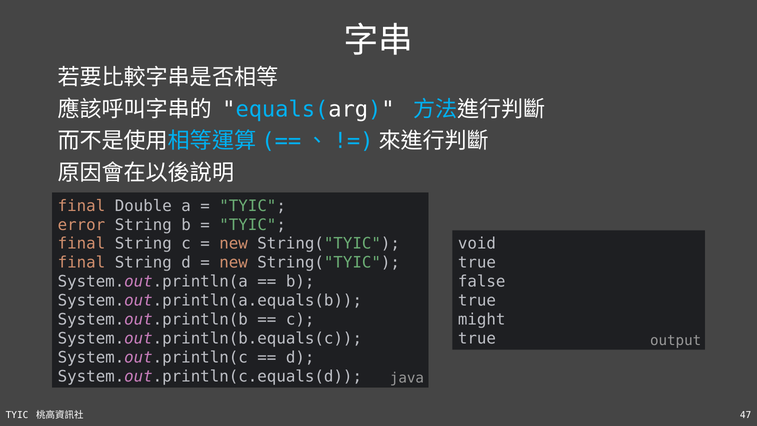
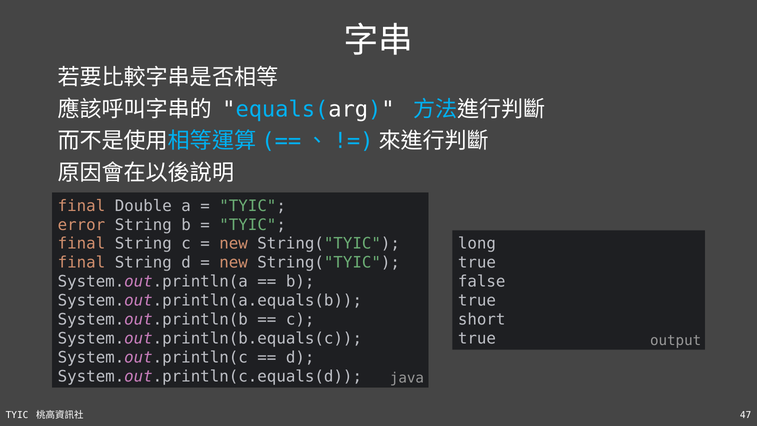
void: void -> long
might: might -> short
